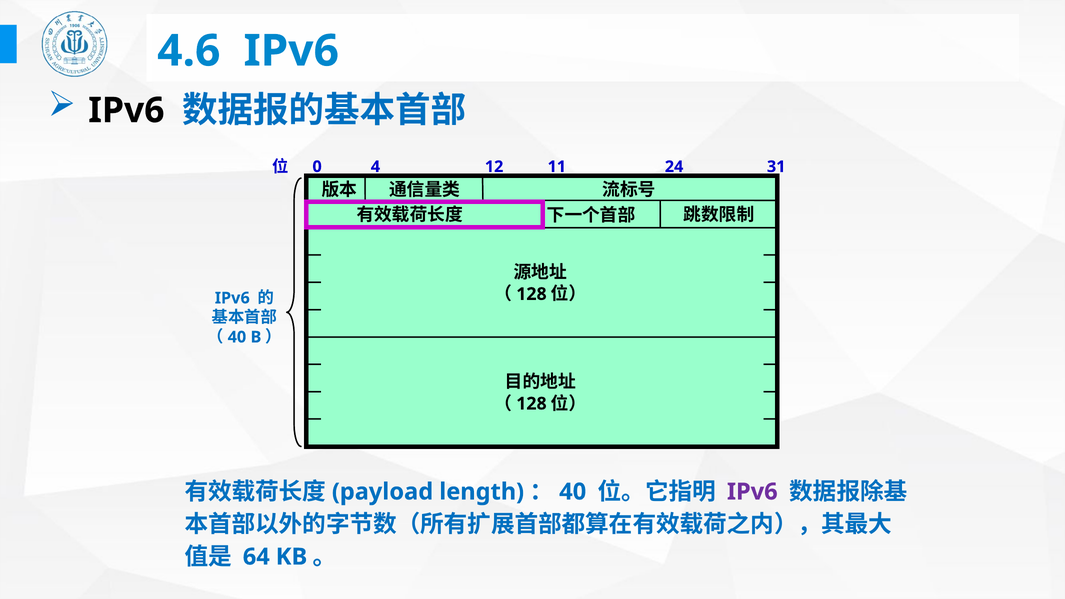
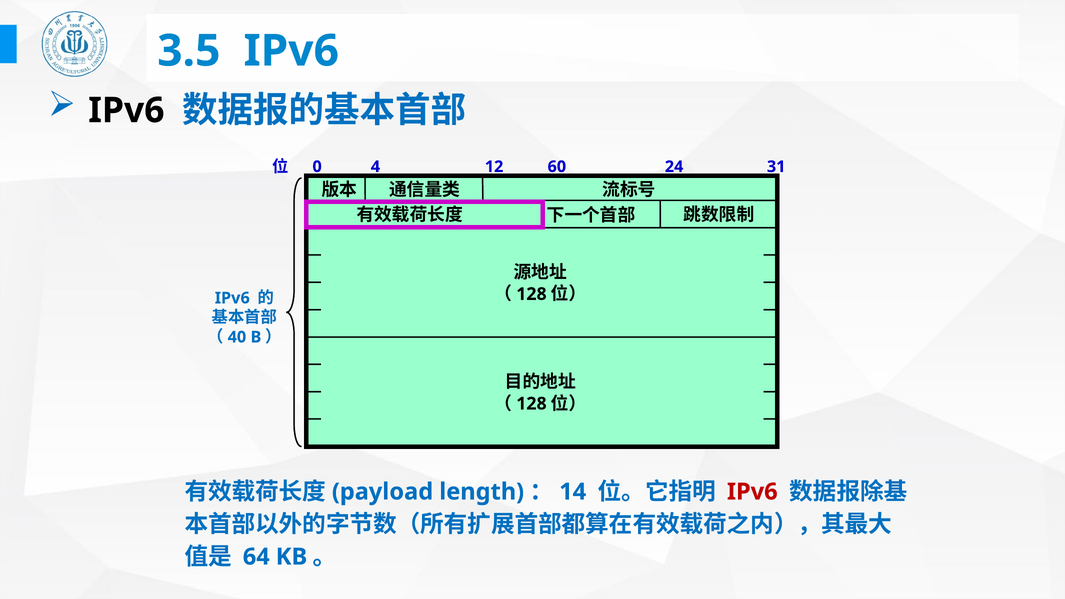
4.6: 4.6 -> 3.5
11: 11 -> 60
40 at (573, 492): 40 -> 14
IPv6 at (752, 492) colour: purple -> red
